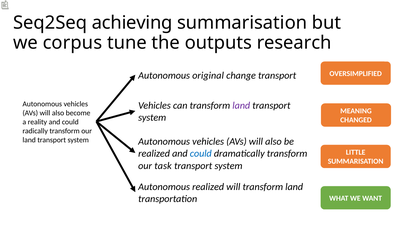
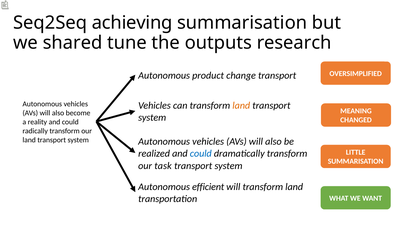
corpus: corpus -> shared
original: original -> product
land at (241, 105) colour: purple -> orange
Autonomous realized: realized -> efficient
